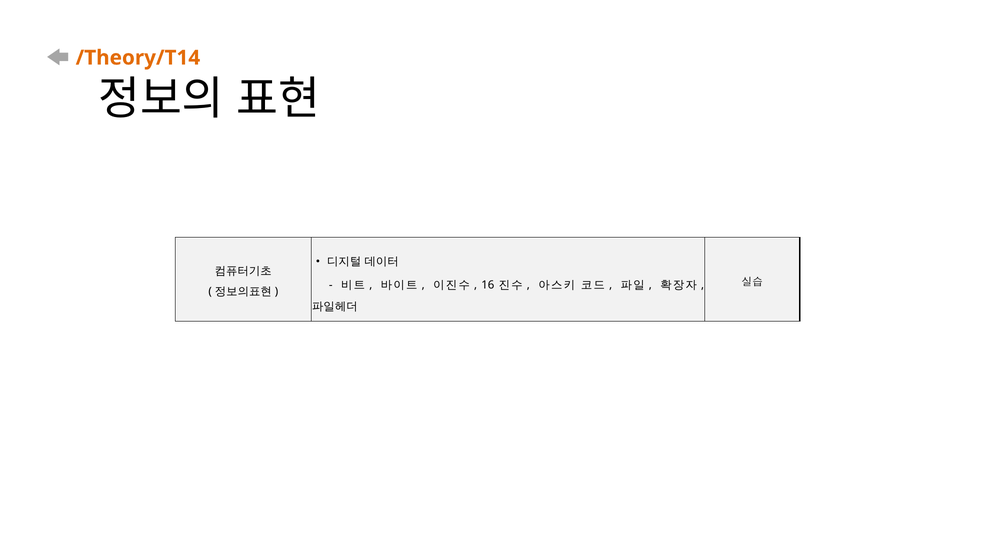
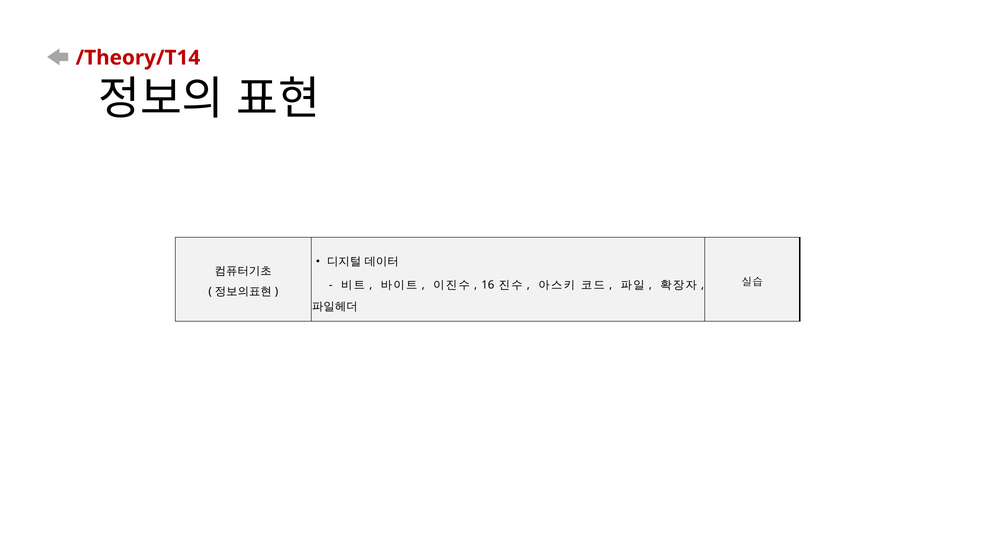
/Theory/T14 colour: orange -> red
